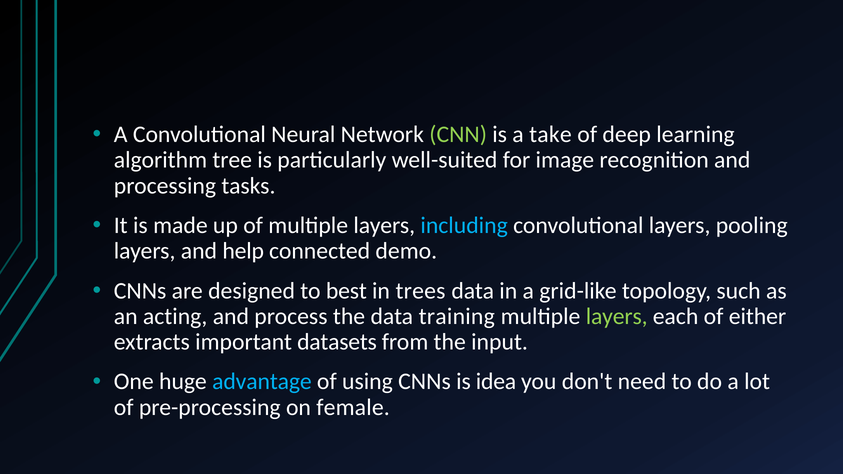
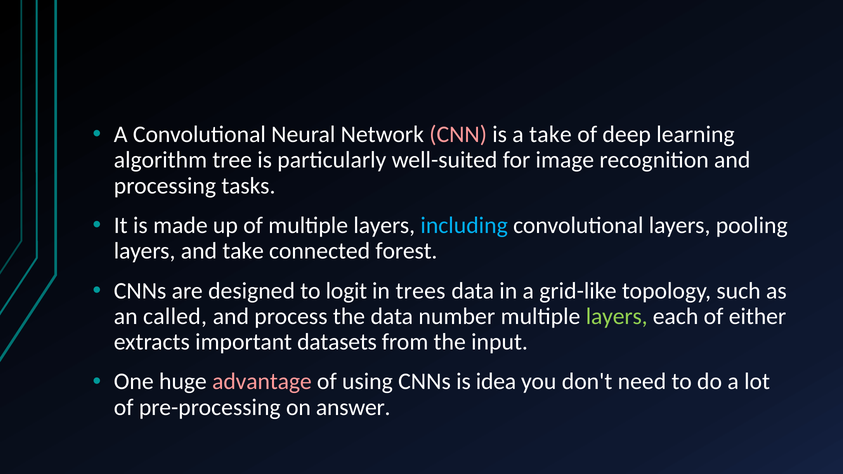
CNN colour: light green -> pink
and help: help -> take
demo: demo -> forest
best: best -> logit
acting: acting -> called
training: training -> number
advantage colour: light blue -> pink
female: female -> answer
